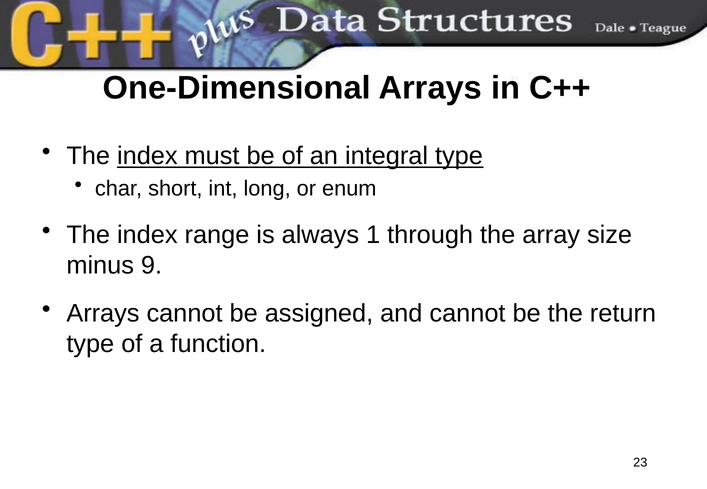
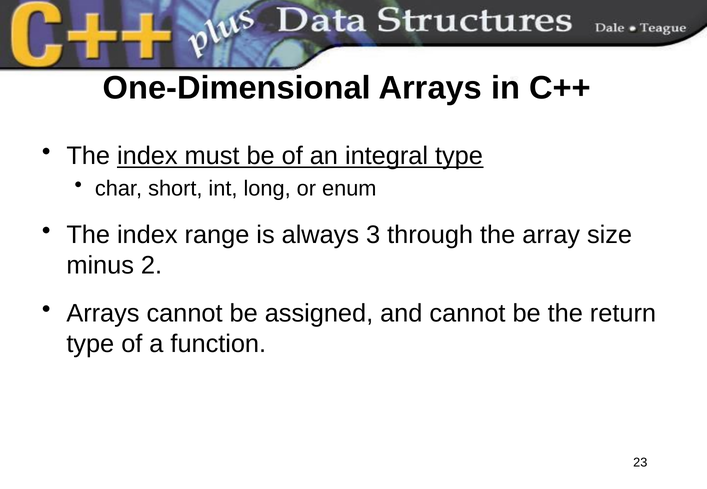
1: 1 -> 3
9: 9 -> 2
